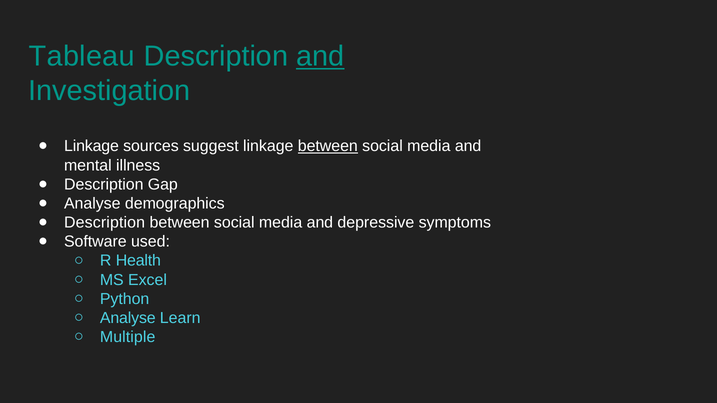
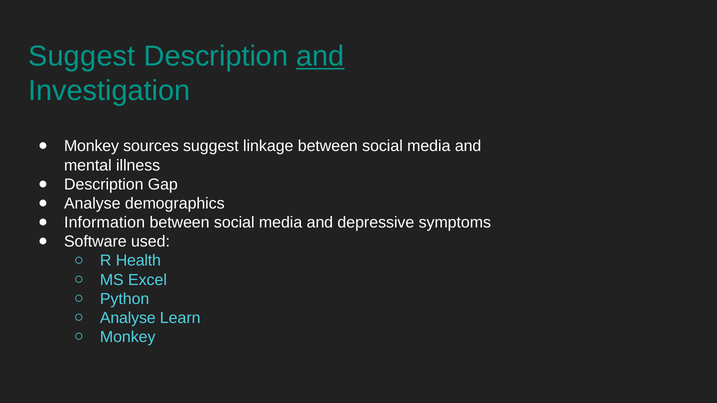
Tableau at (82, 56): Tableau -> Suggest
Linkage at (91, 146): Linkage -> Monkey
between at (328, 146) underline: present -> none
Description at (105, 223): Description -> Information
Multiple at (128, 337): Multiple -> Monkey
